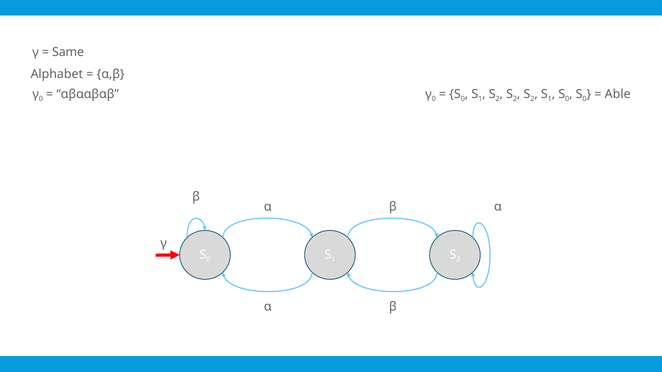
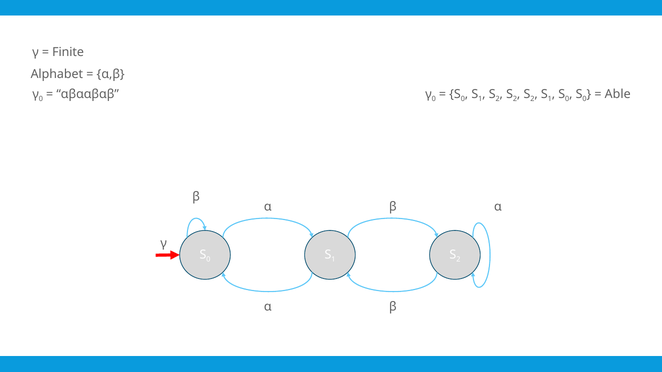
Same: Same -> Finite
